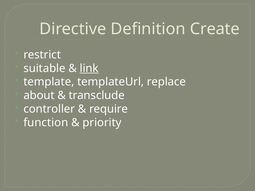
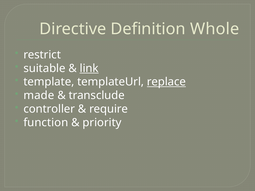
Create: Create -> Whole
replace underline: none -> present
about: about -> made
